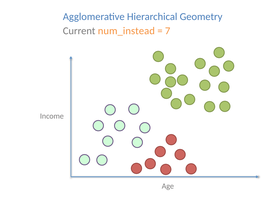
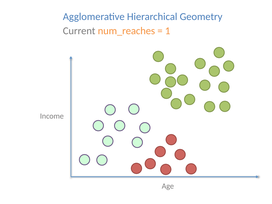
num_instead: num_instead -> num_reaches
7: 7 -> 1
